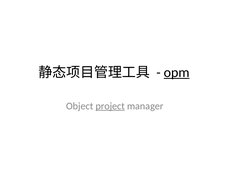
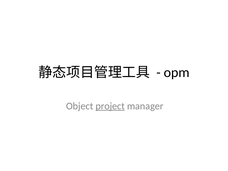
opm underline: present -> none
